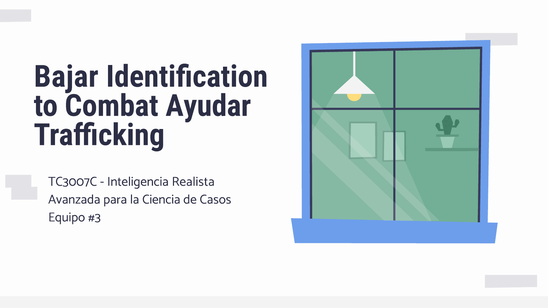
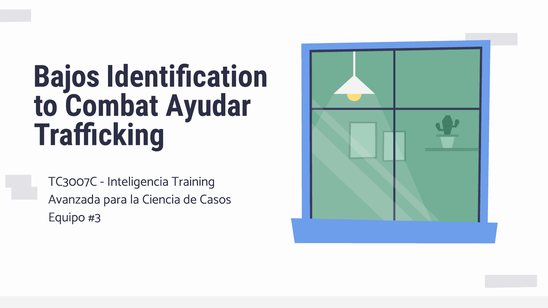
Bajar: Bajar -> Bajos
Realista: Realista -> Training
